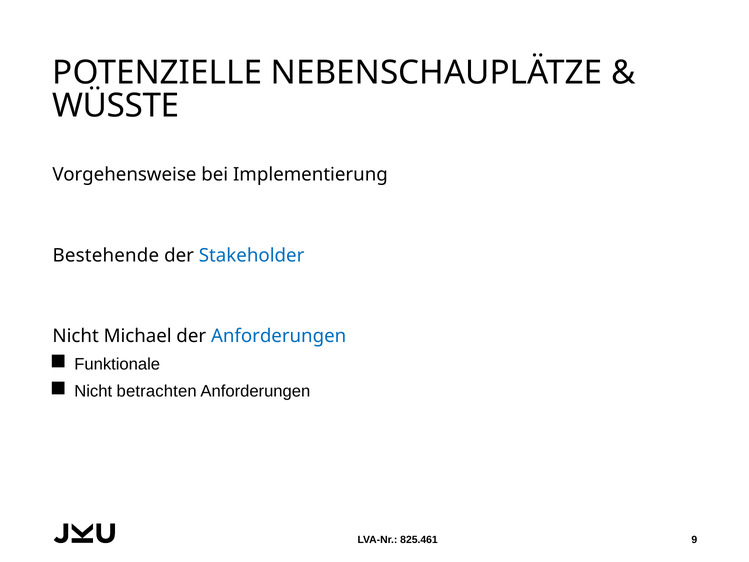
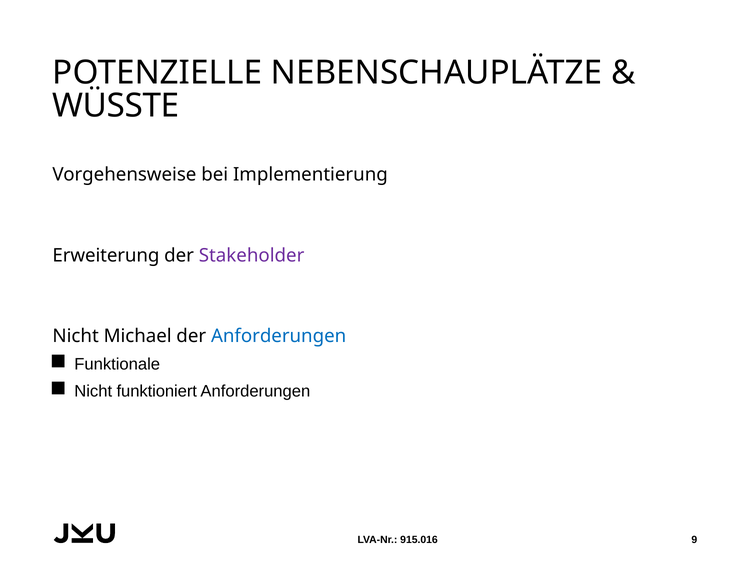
Bestehende: Bestehende -> Erweiterung
Stakeholder colour: blue -> purple
betrachten: betrachten -> funktioniert
825.461: 825.461 -> 915.016
